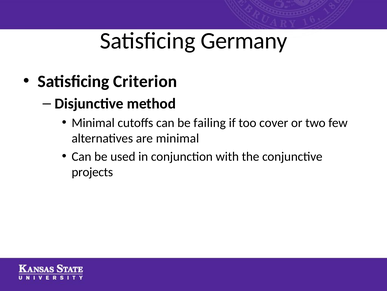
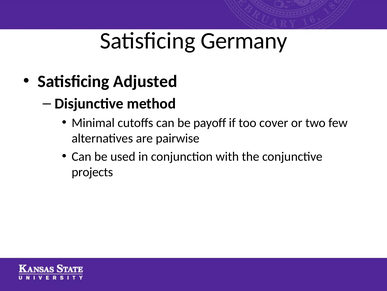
Criterion: Criterion -> Adjusted
failing: failing -> payoff
are minimal: minimal -> pairwise
